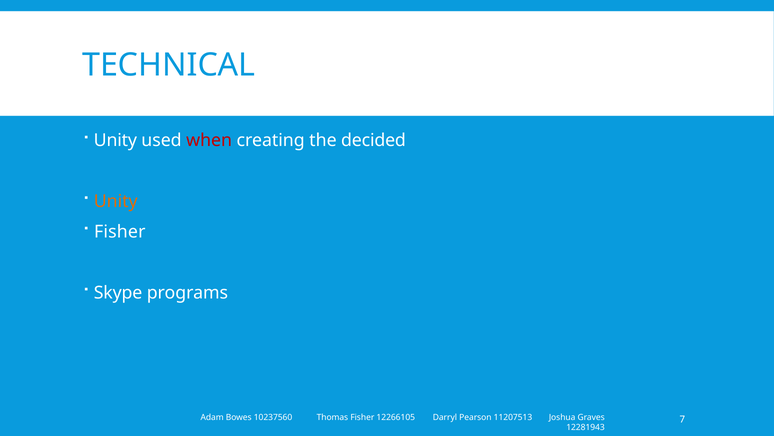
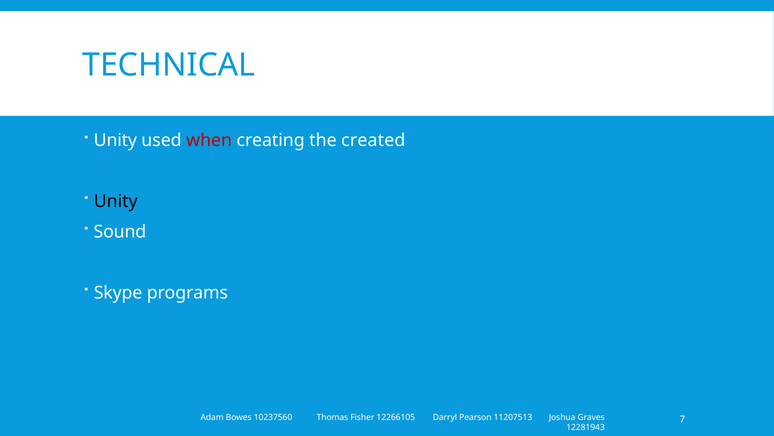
decided: decided -> created
Unity at (116, 201) colour: orange -> black
Fisher at (120, 231): Fisher -> Sound
